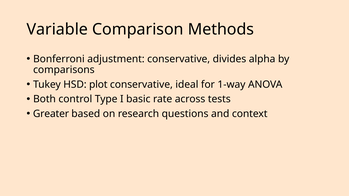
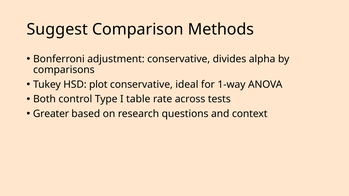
Variable: Variable -> Suggest
basic: basic -> table
